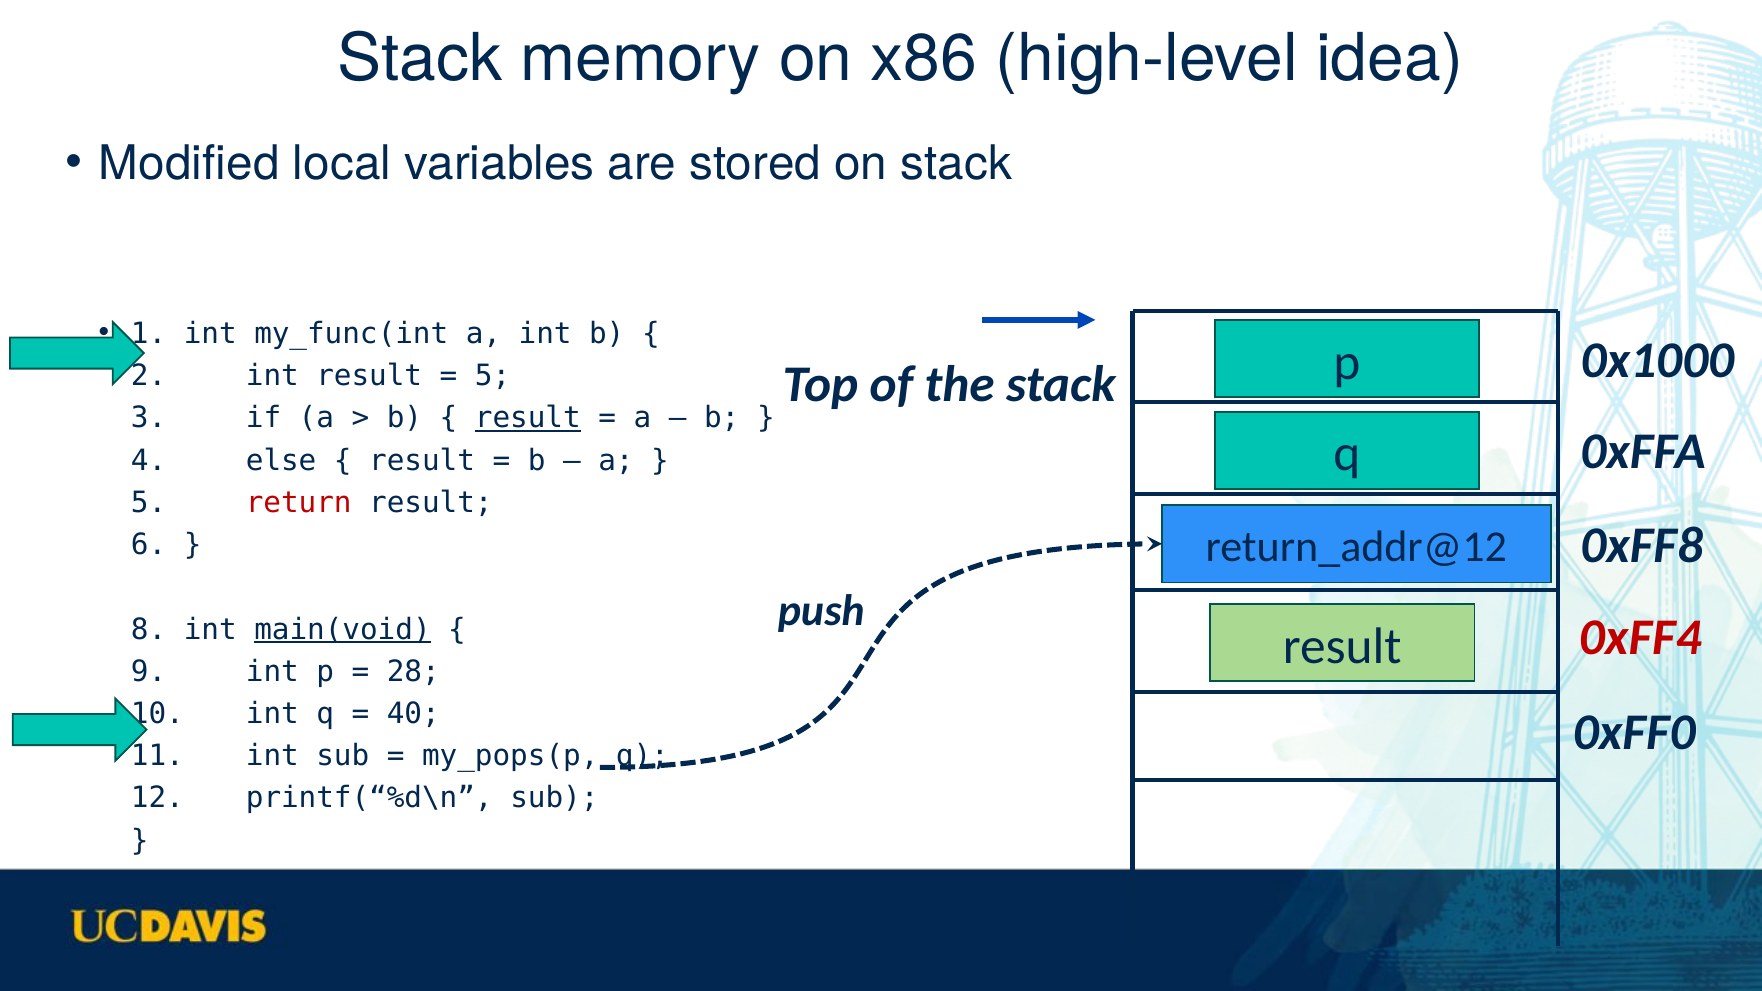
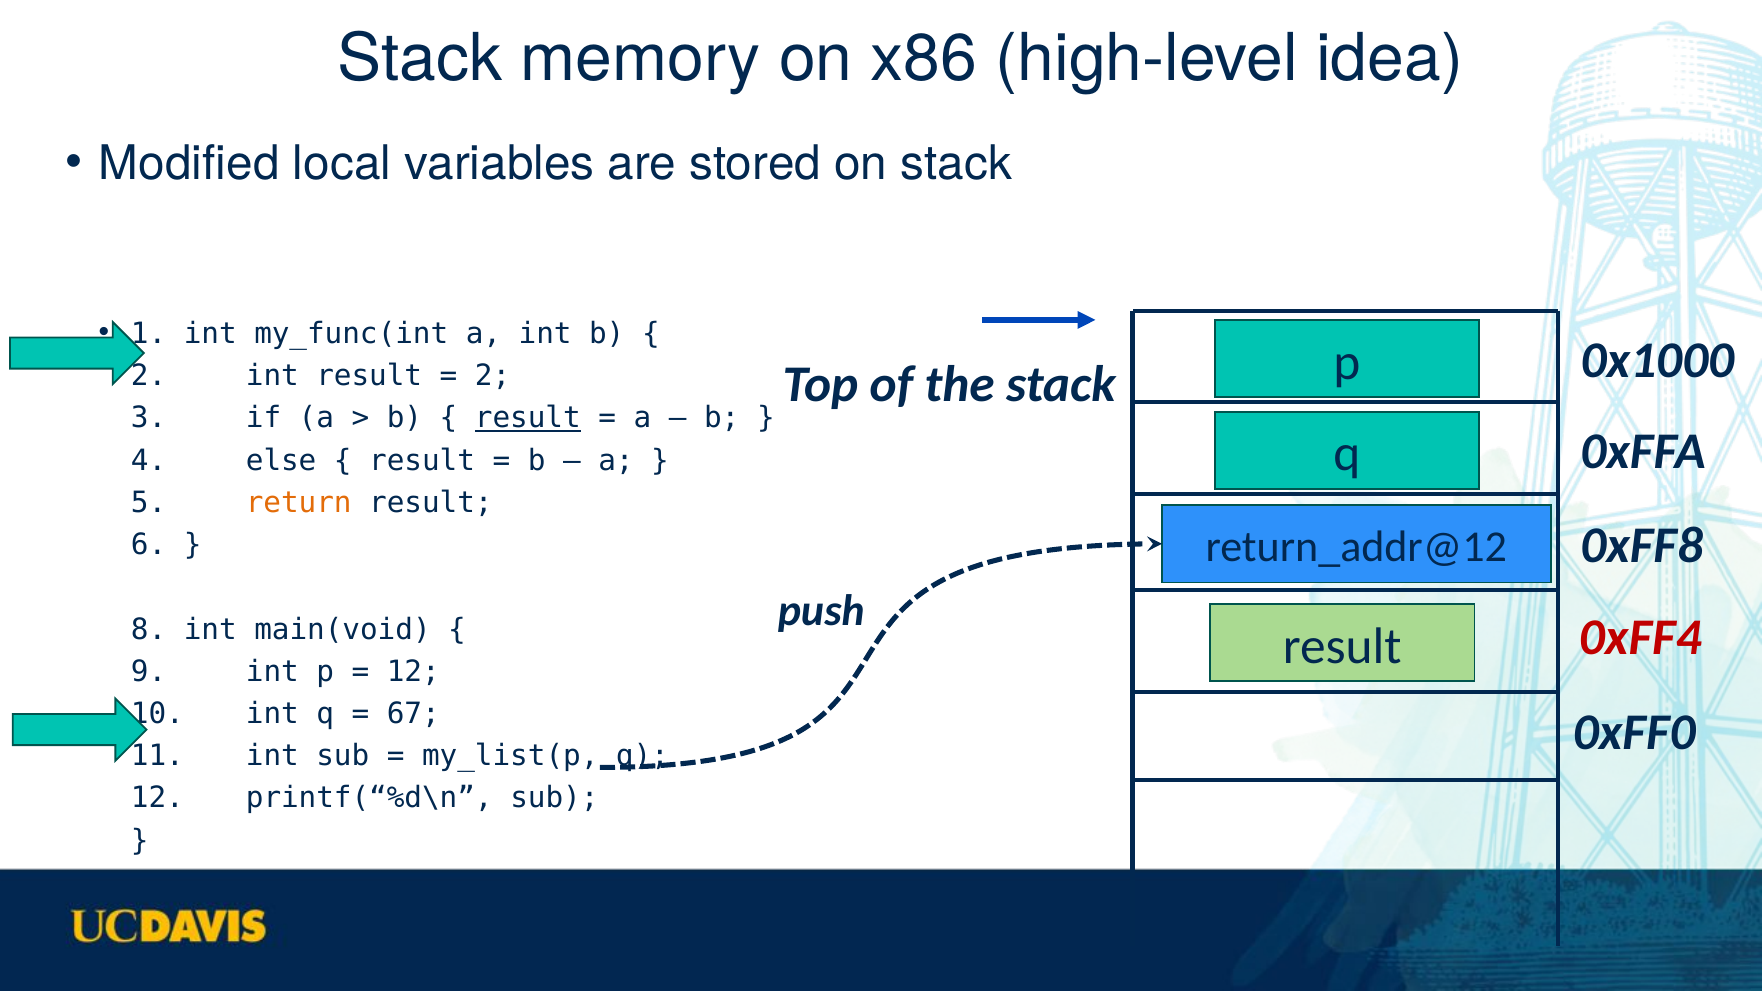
5 at (493, 376): 5 -> 2
return colour: red -> orange
main(void underline: present -> none
28 at (413, 672): 28 -> 12
40: 40 -> 67
my_pops(p: my_pops(p -> my_list(p
